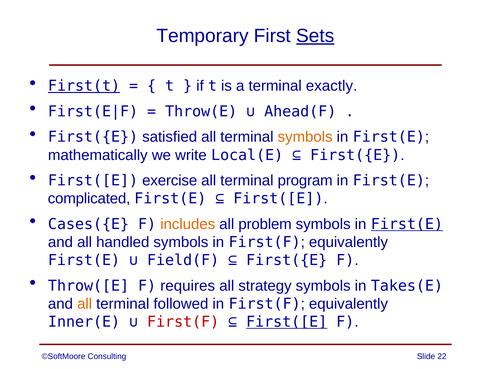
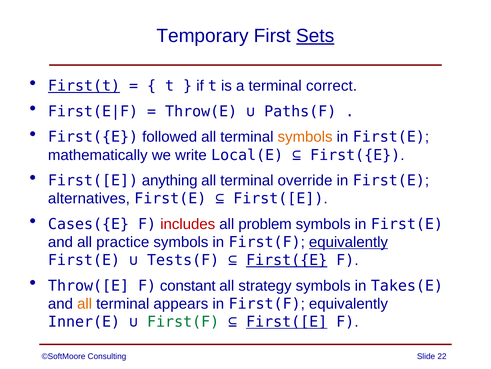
exactly: exactly -> correct
Ahead(F: Ahead(F -> Paths(F
satisfied: satisfied -> followed
exercise: exercise -> anything
program: program -> override
complicated: complicated -> alternatives
includes colour: orange -> red
First(E at (407, 224) underline: present -> none
handled: handled -> practice
equivalently at (348, 242) underline: none -> present
Field(F: Field(F -> Tests(F
First({E at (287, 260) underline: none -> present
requires: requires -> constant
followed: followed -> appears
First(F at (183, 321) colour: red -> green
